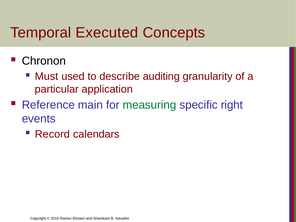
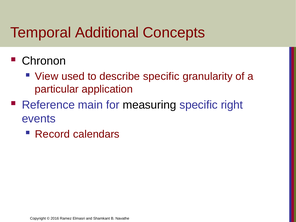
Executed: Executed -> Additional
Must: Must -> View
describe auditing: auditing -> specific
measuring colour: green -> black
